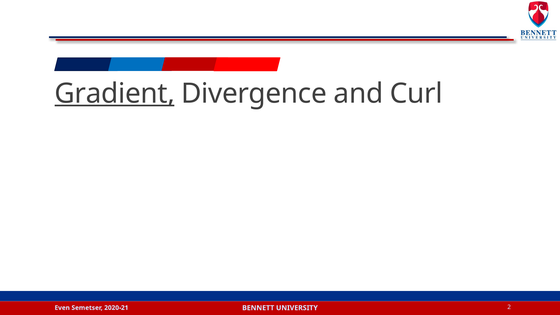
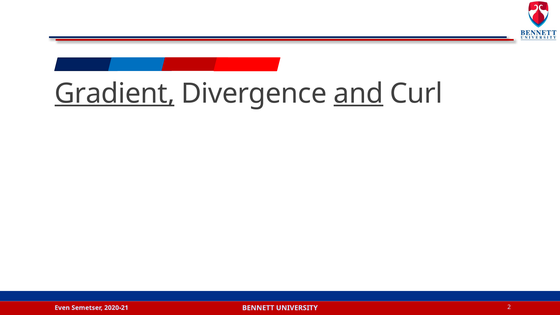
and underline: none -> present
